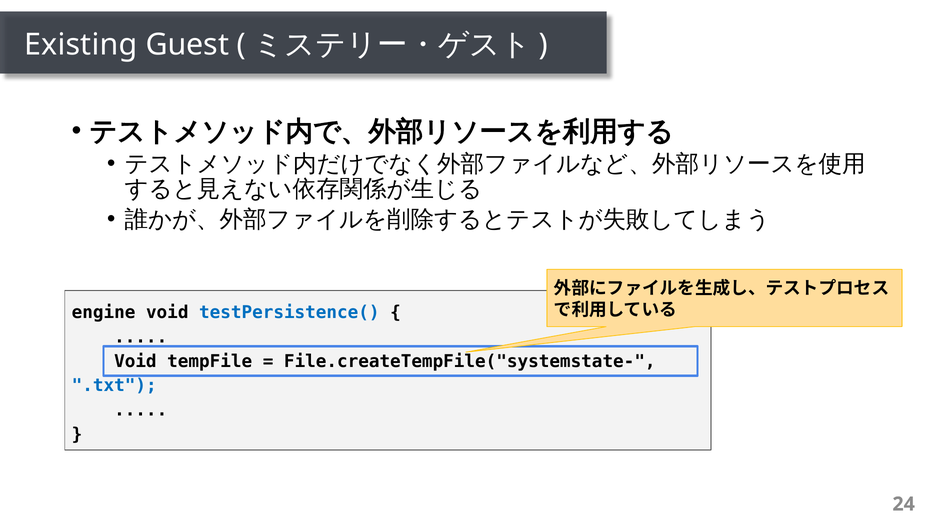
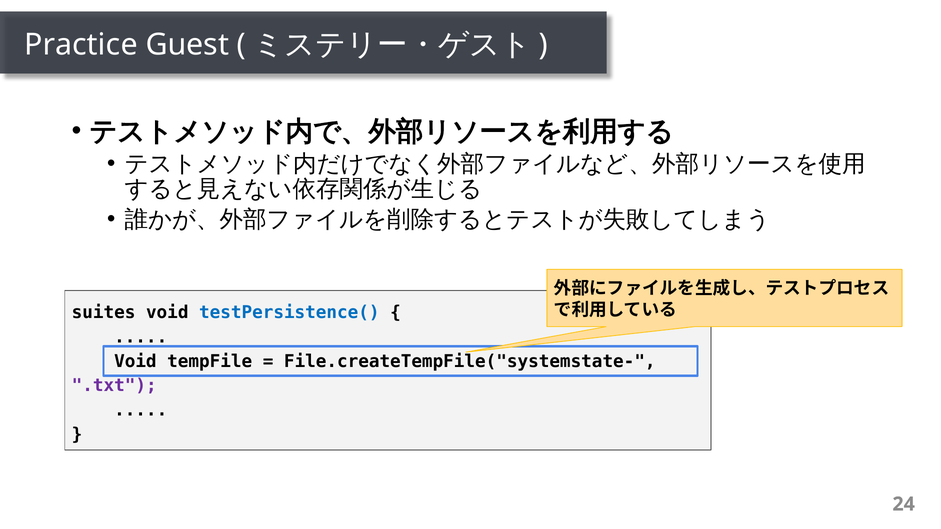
Existing: Existing -> Practice
engine: engine -> suites
.txt colour: blue -> purple
